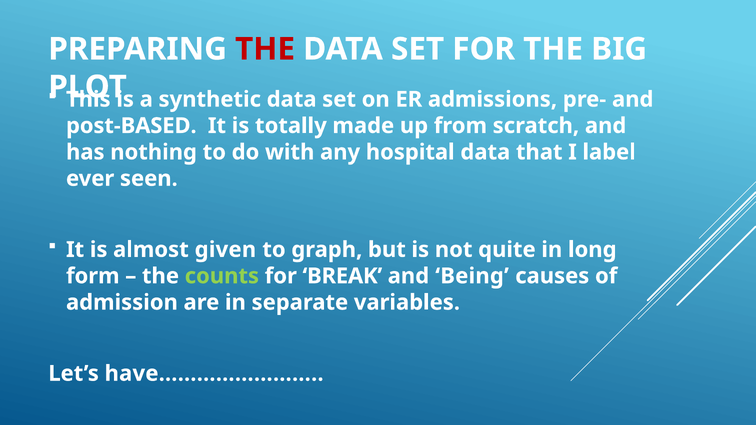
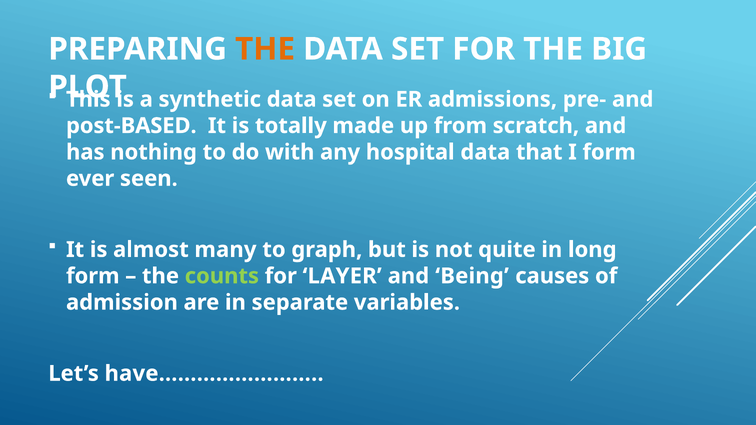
THE at (265, 49) colour: red -> orange
I label: label -> form
given: given -> many
BREAK: BREAK -> LAYER
